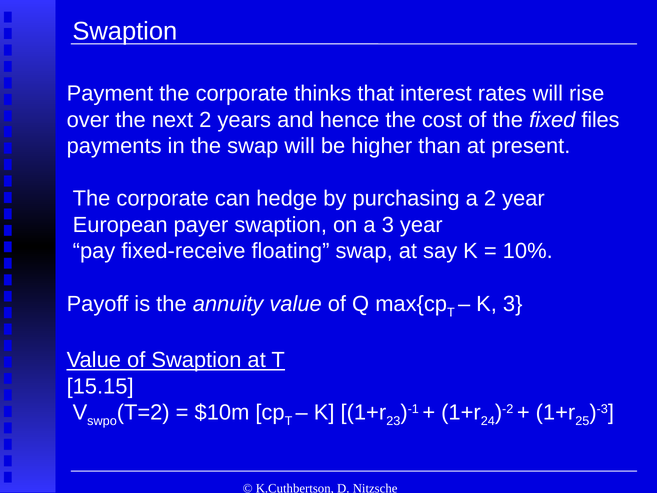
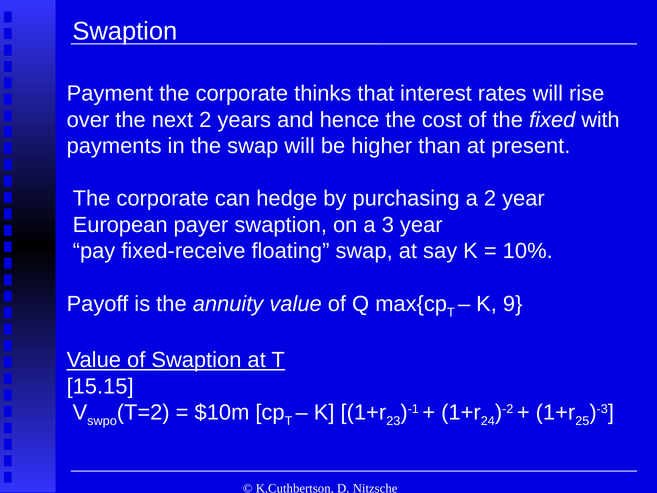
files: files -> with
K 3: 3 -> 9
